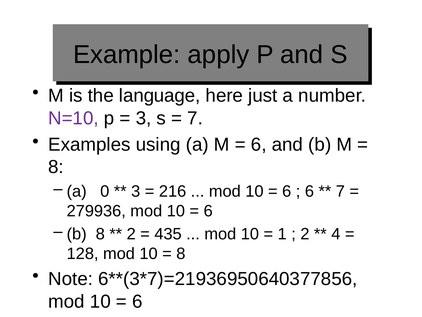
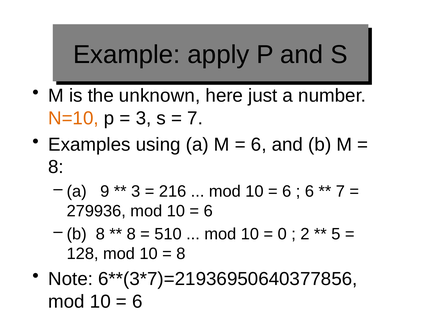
language: language -> unknown
N=10 colour: purple -> orange
0: 0 -> 9
2 at (131, 234): 2 -> 8
435: 435 -> 510
1: 1 -> 0
4: 4 -> 5
